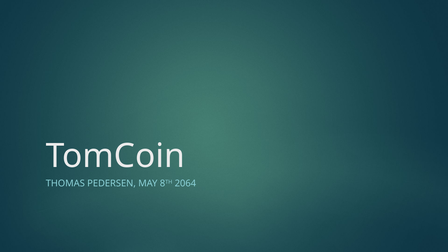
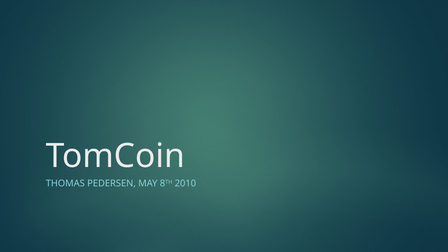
2064: 2064 -> 2010
